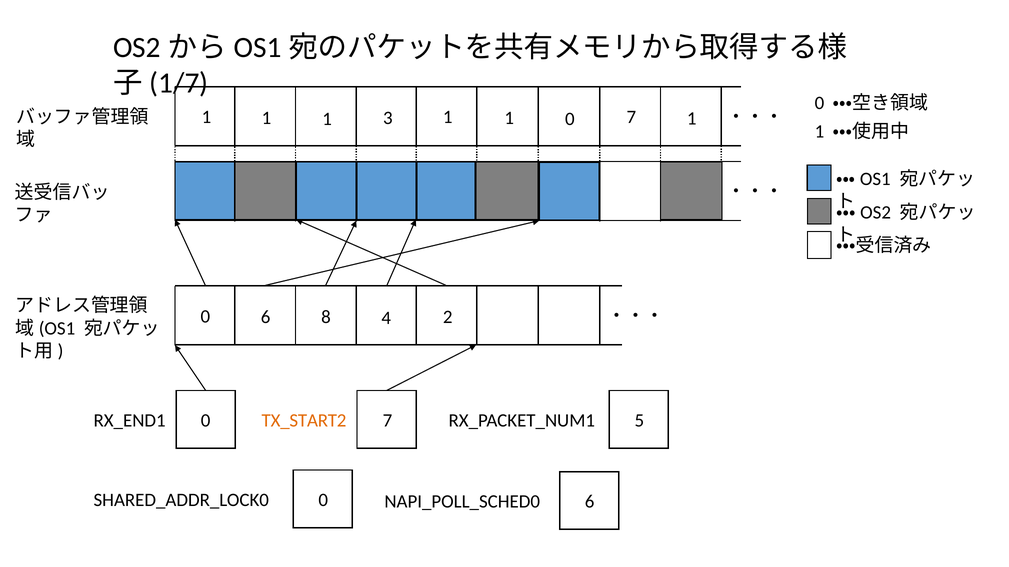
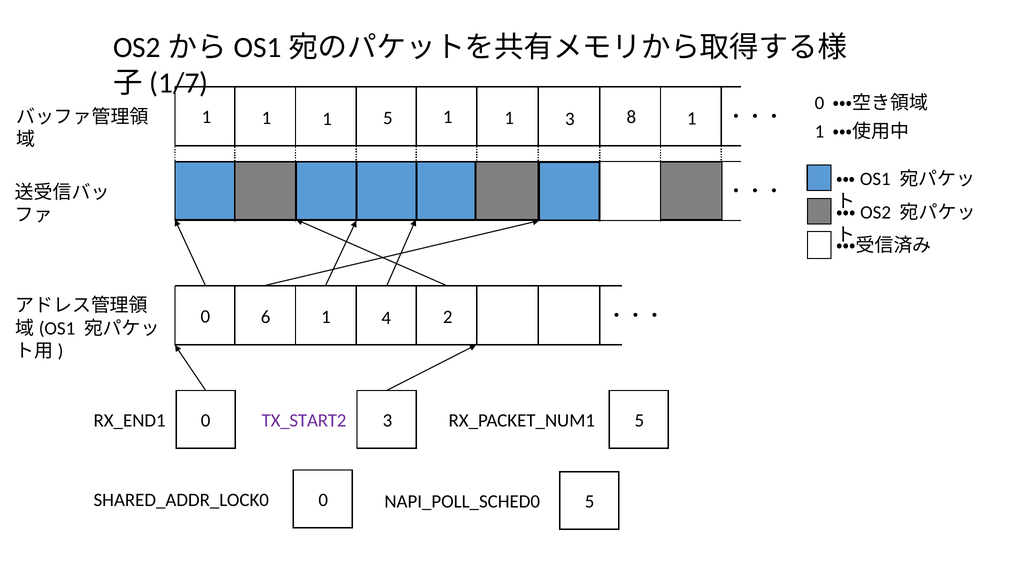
1 0: 0 -> 3
1 3: 3 -> 5
1 7: 7 -> 8
0 8: 8 -> 1
TX_START2 colour: orange -> purple
0 7: 7 -> 3
SHARED_ADDR_LOCK0 6: 6 -> 5
